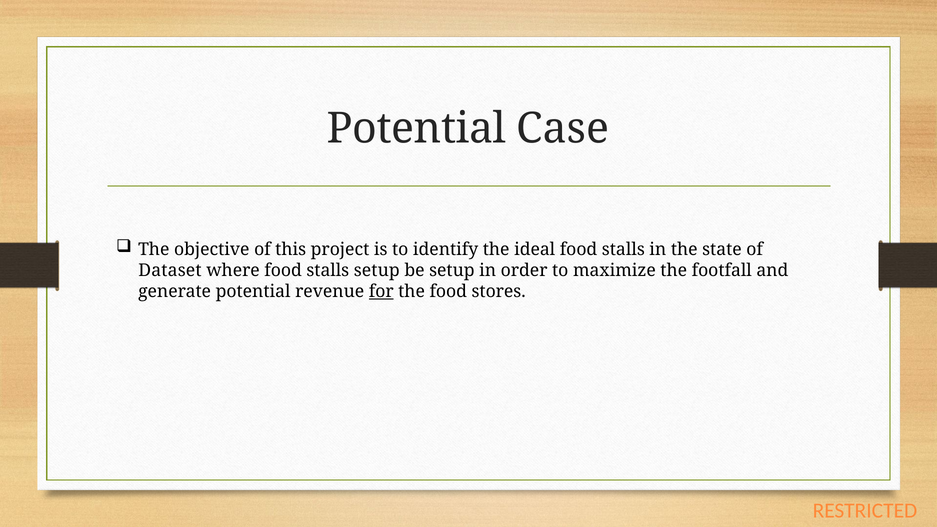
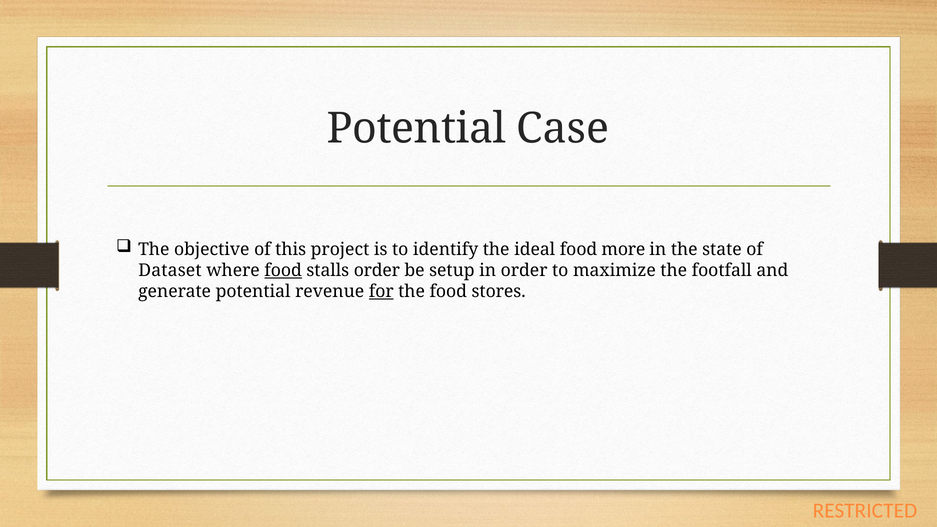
ideal food stalls: stalls -> more
food at (283, 271) underline: none -> present
stalls setup: setup -> order
